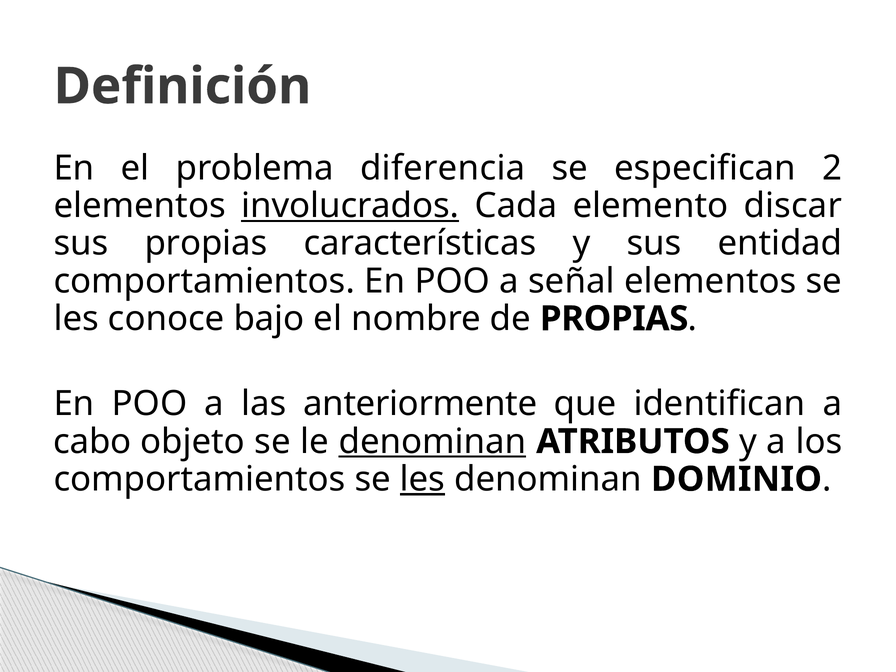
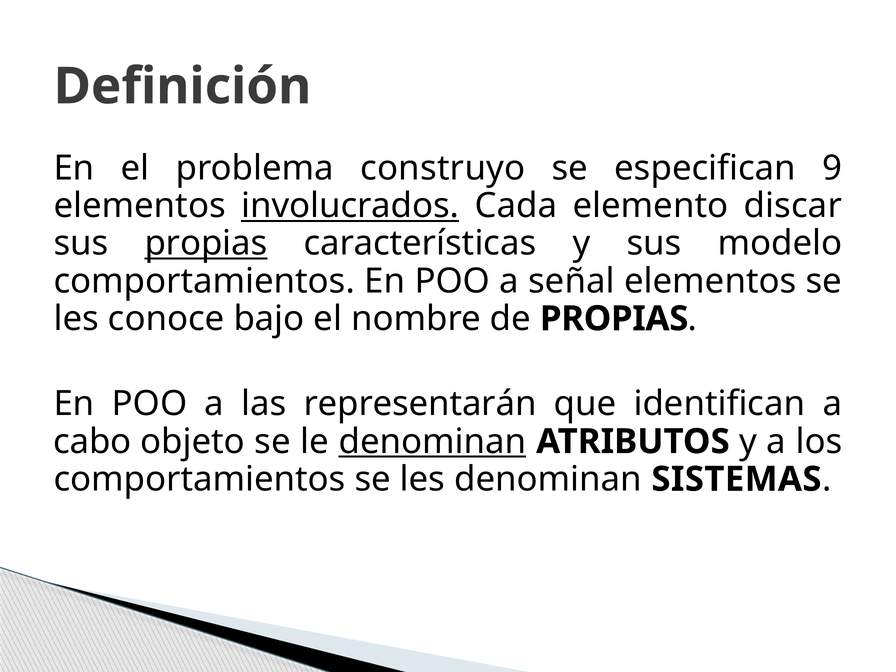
diferencia: diferencia -> construyo
2: 2 -> 9
propias at (206, 243) underline: none -> present
entidad: entidad -> modelo
anteriormente: anteriormente -> representarán
les at (423, 479) underline: present -> none
DOMINIO: DOMINIO -> SISTEMAS
